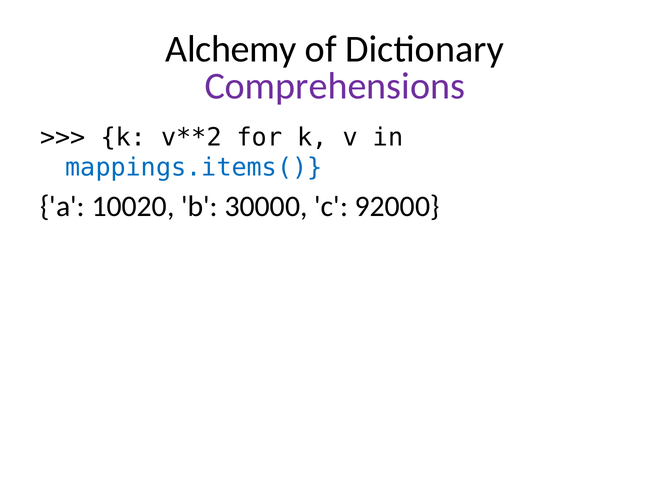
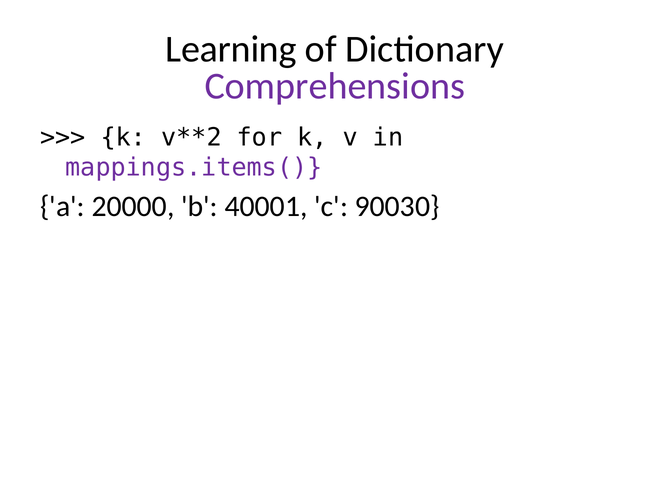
Alchemy: Alchemy -> Learning
mappings.items( colour: blue -> purple
10020: 10020 -> 20000
30000: 30000 -> 40001
92000: 92000 -> 90030
